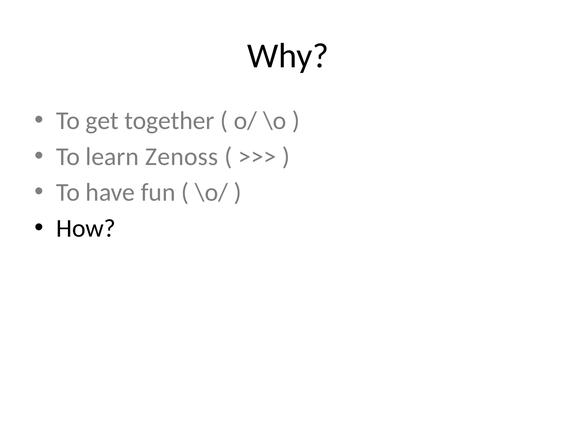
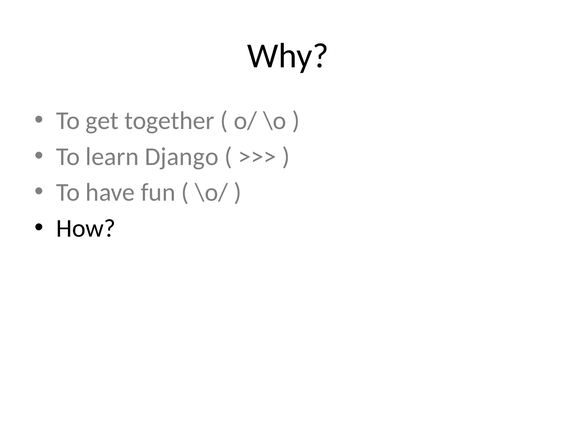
Zenoss: Zenoss -> Django
